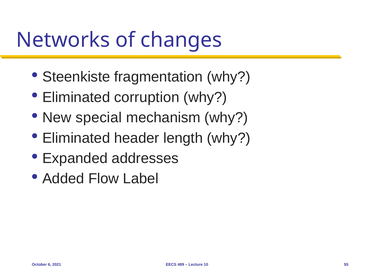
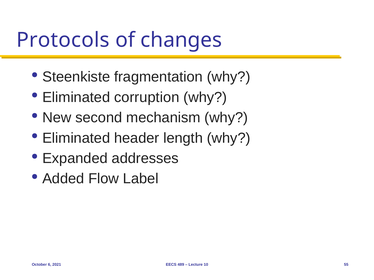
Networks: Networks -> Protocols
special: special -> second
